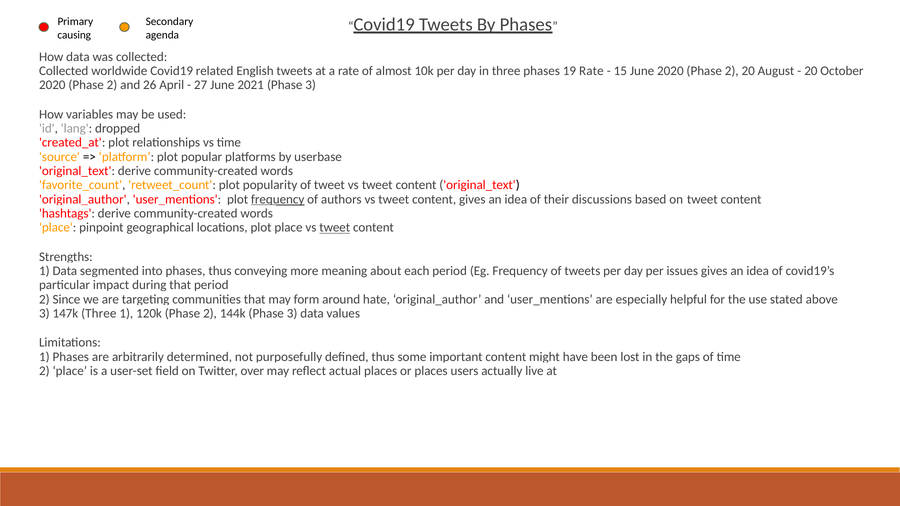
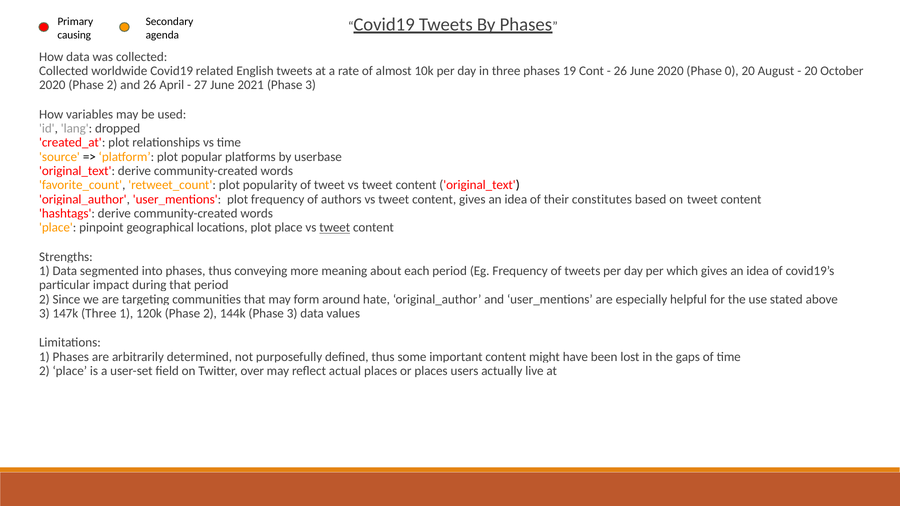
19 Rate: Rate -> Cont
15 at (620, 71): 15 -> 26
June 2020 Phase 2: 2 -> 0
frequency at (278, 199) underline: present -> none
discussions: discussions -> constitutes
issues: issues -> which
